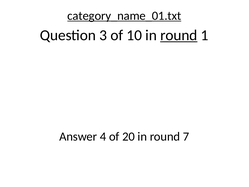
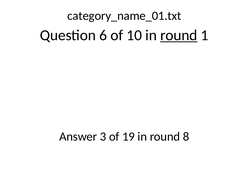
category_name_01.txt underline: present -> none
3: 3 -> 6
4: 4 -> 3
20: 20 -> 19
7: 7 -> 8
